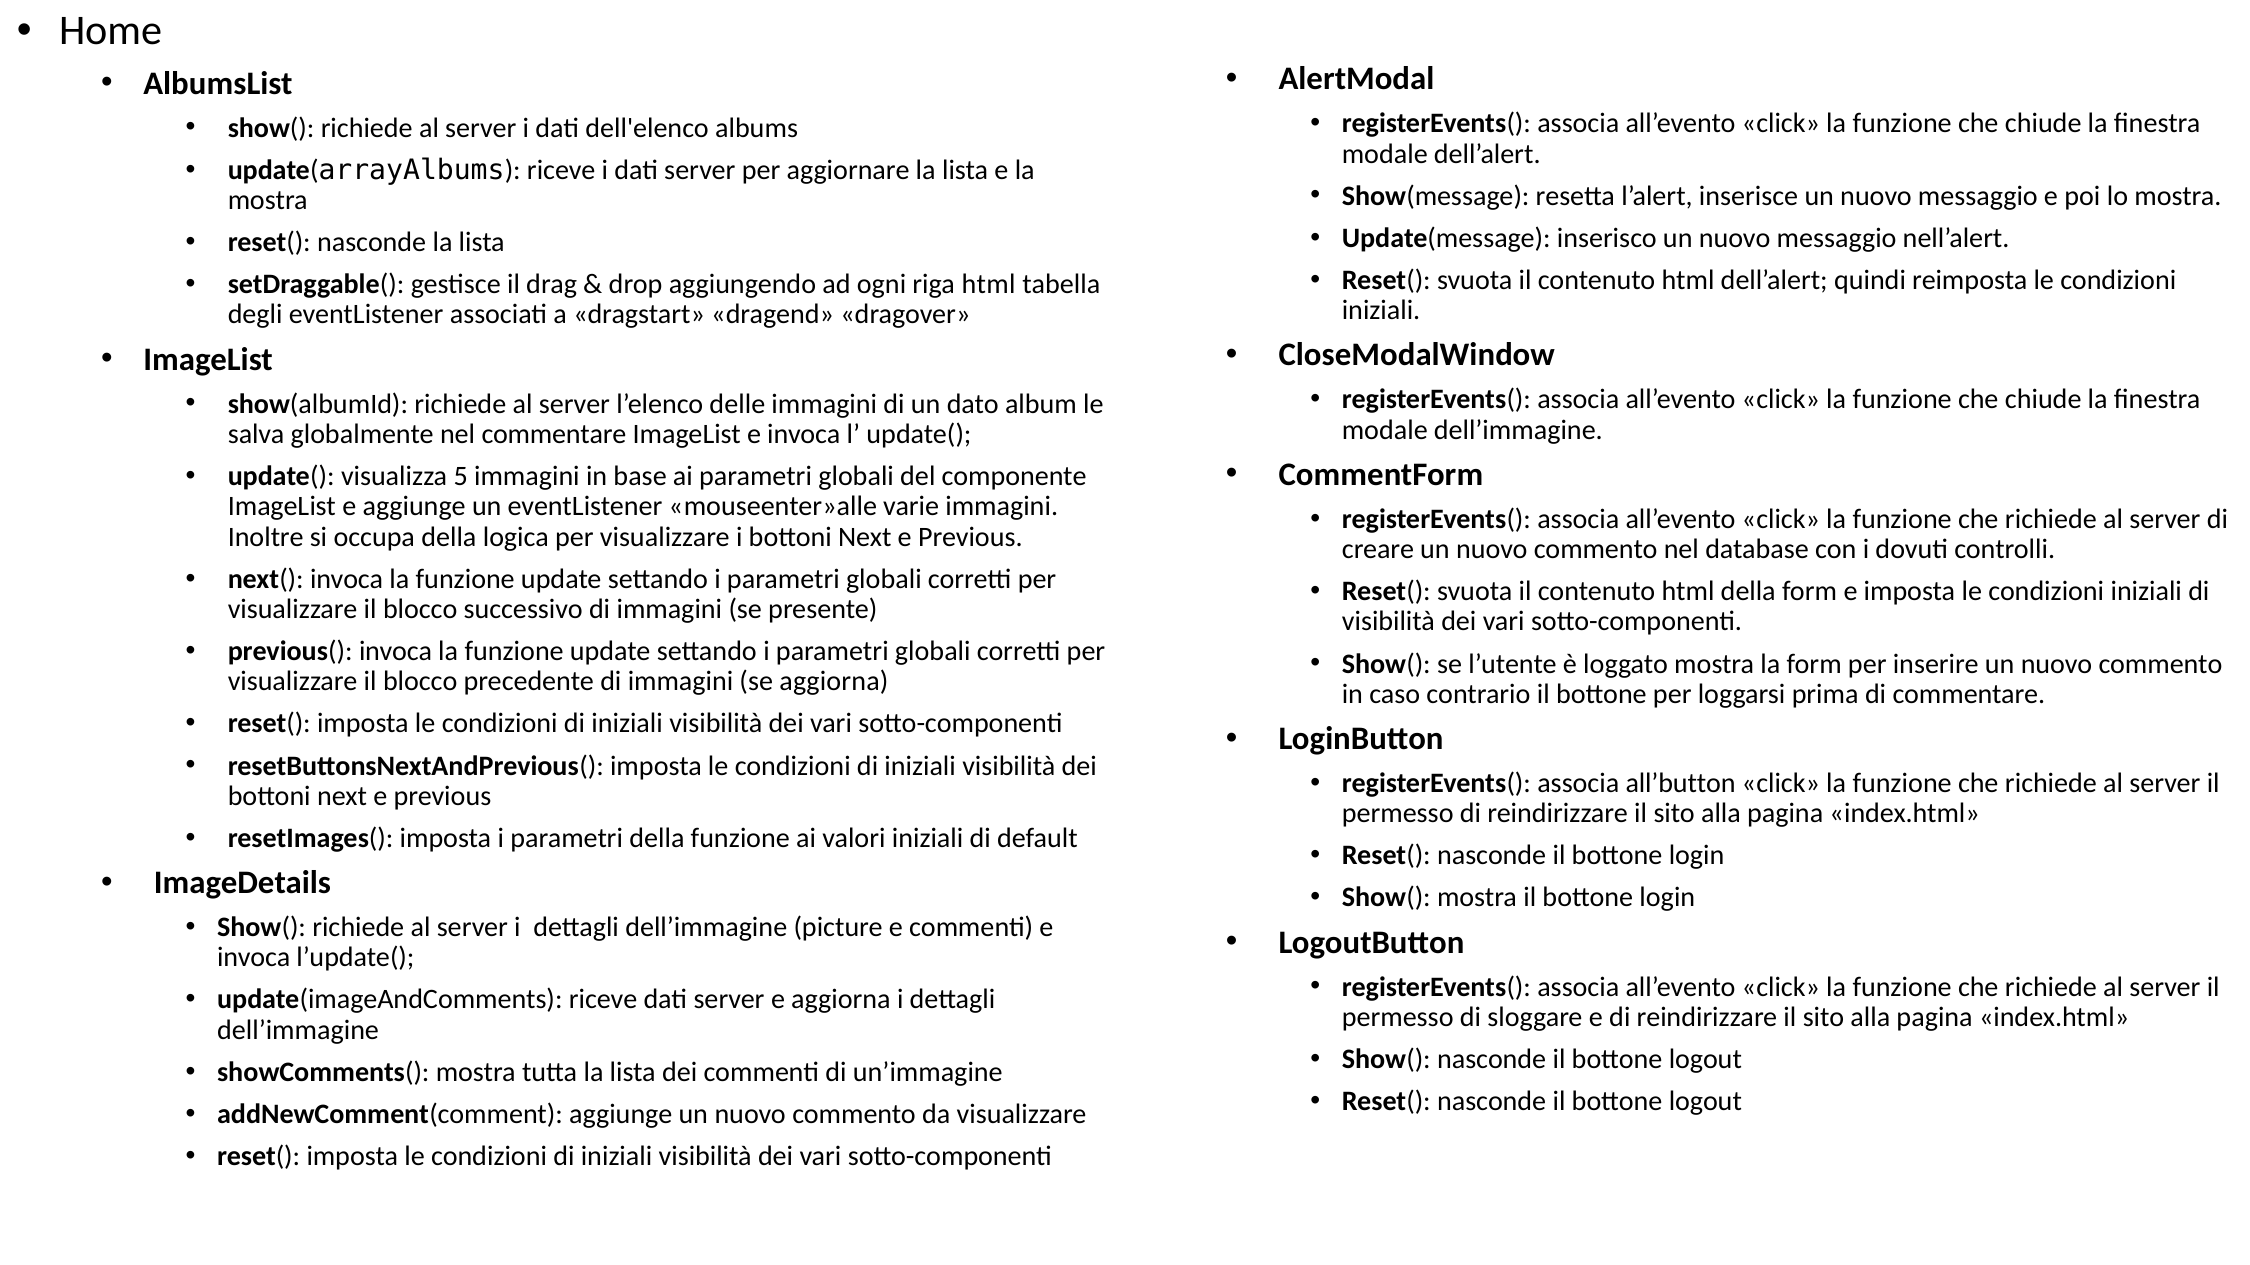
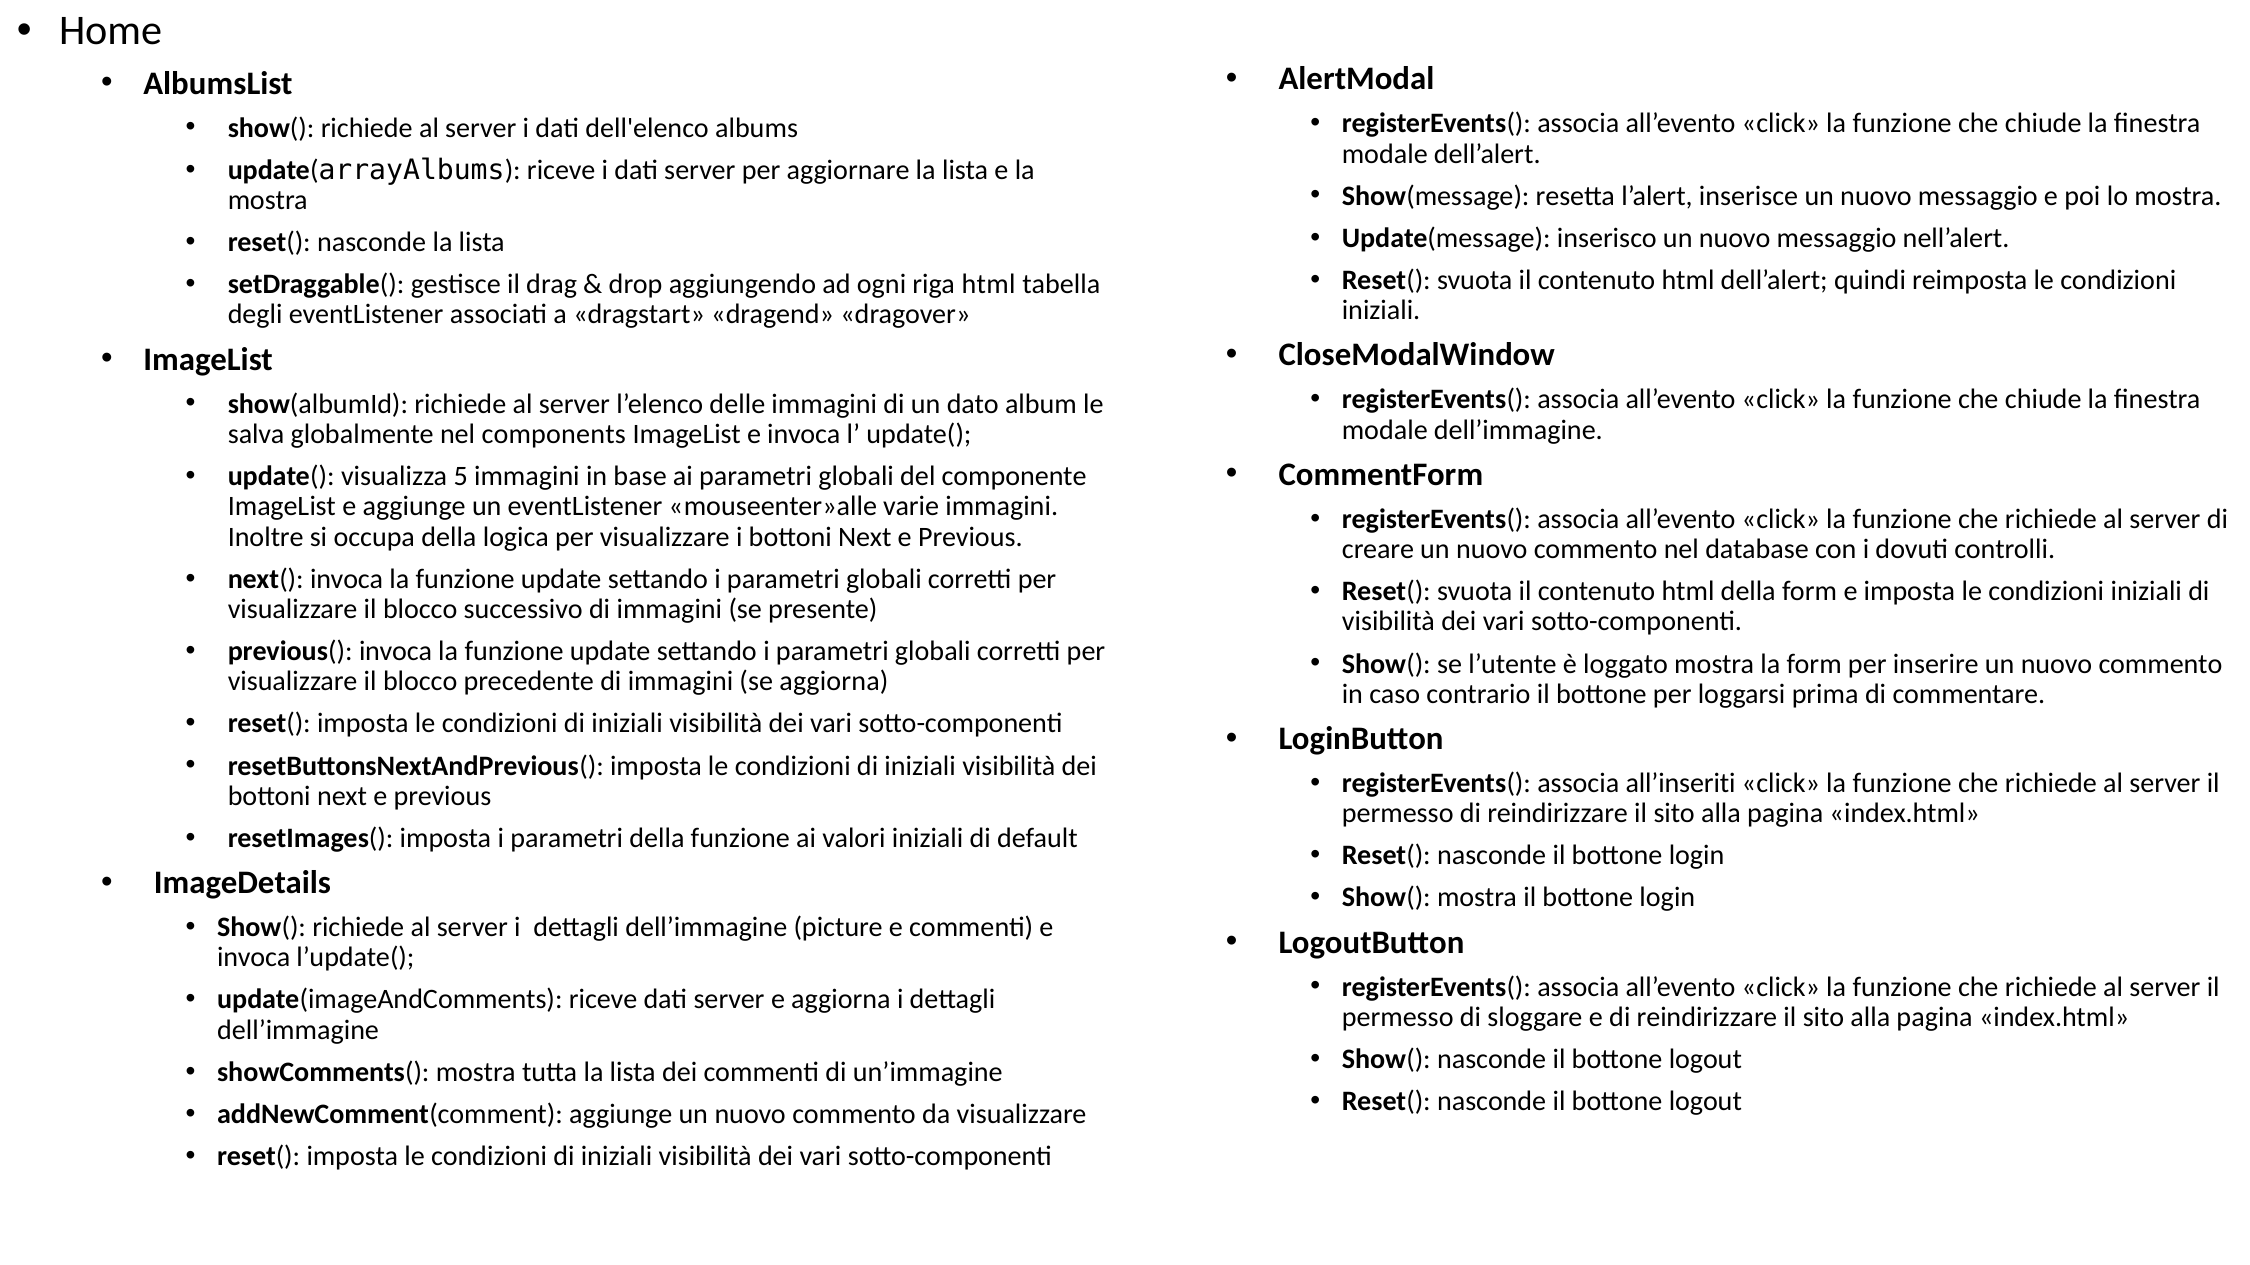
nel commentare: commentare -> components
all’button: all’button -> all’inseriti
